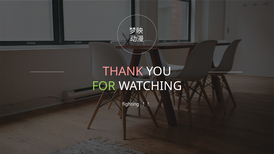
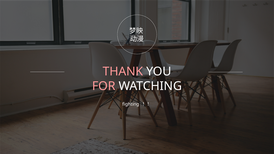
FOR colour: light green -> pink
